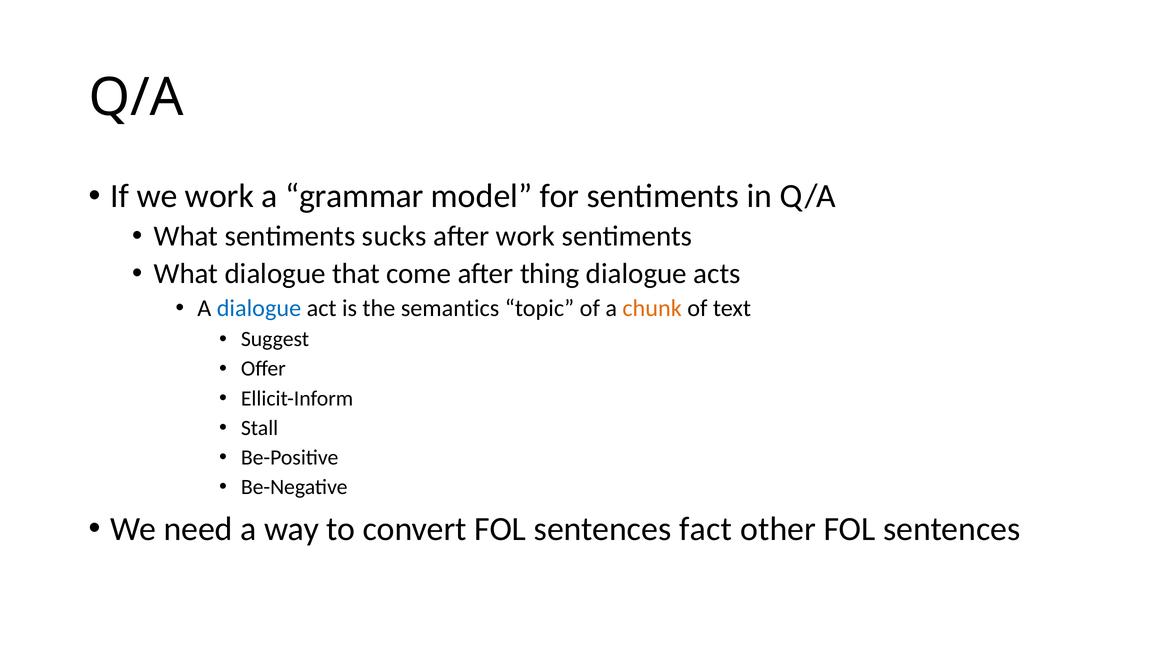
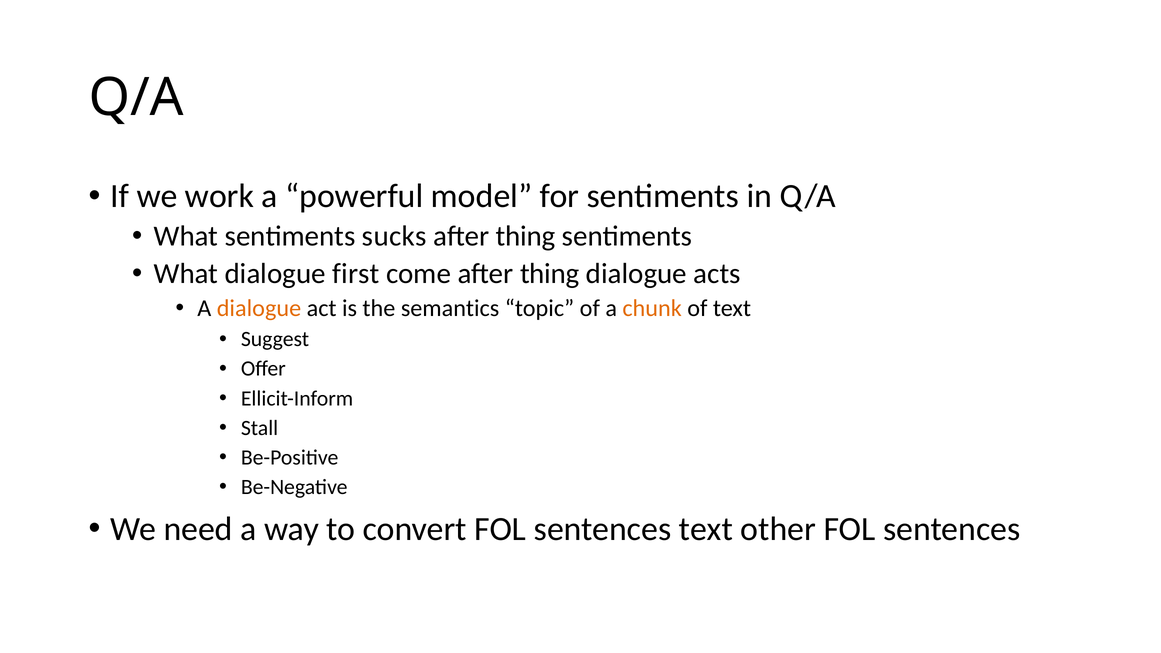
grammar: grammar -> powerful
work at (526, 236): work -> thing
that: that -> first
dialogue at (259, 308) colour: blue -> orange
sentences fact: fact -> text
